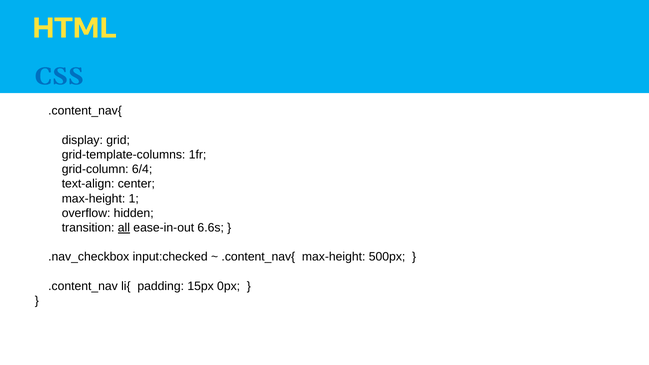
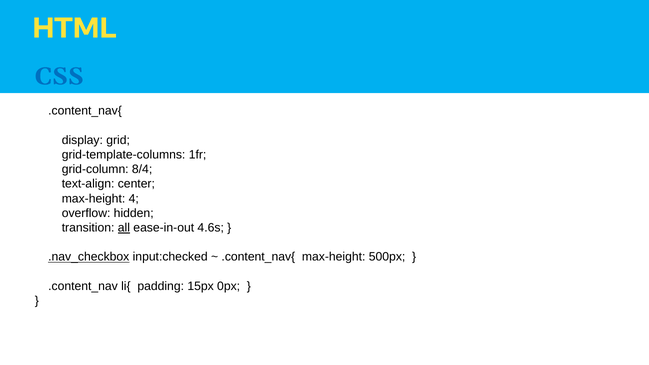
6/4: 6/4 -> 8/4
1: 1 -> 4
6.6s: 6.6s -> 4.6s
.nav_checkbox underline: none -> present
